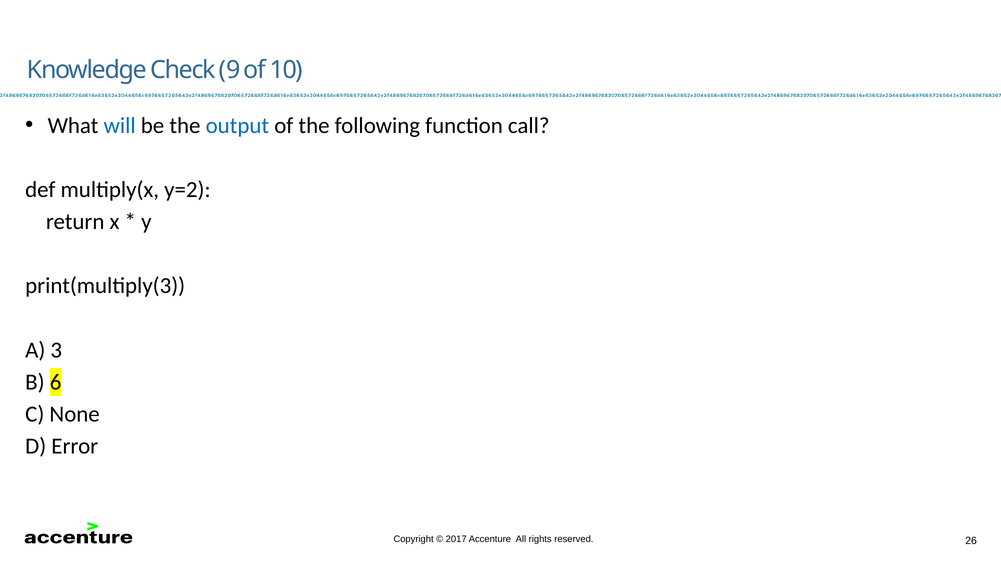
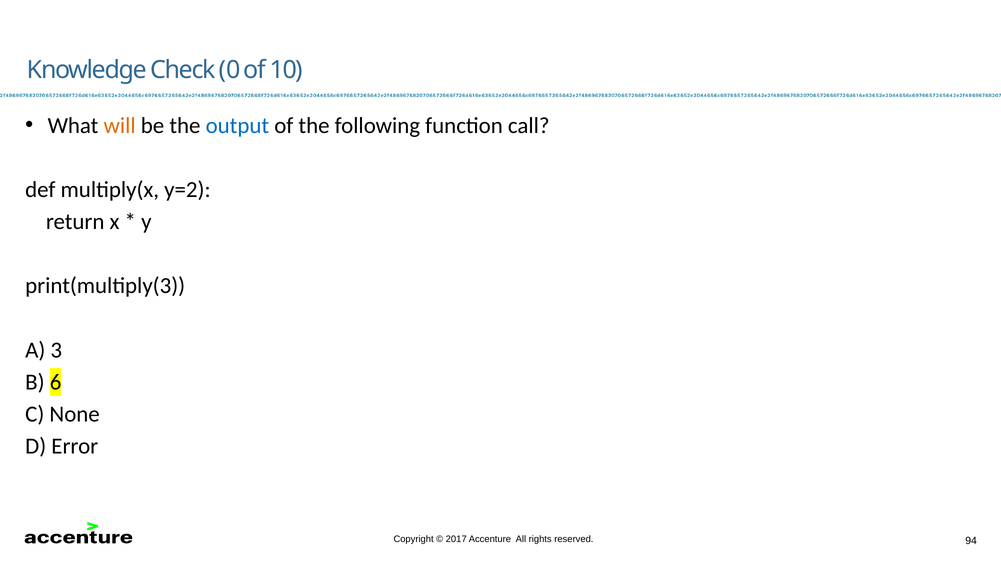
9: 9 -> 0
will colour: blue -> orange
26: 26 -> 94
